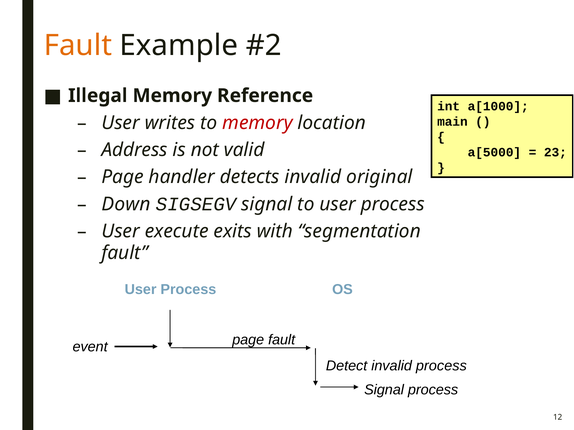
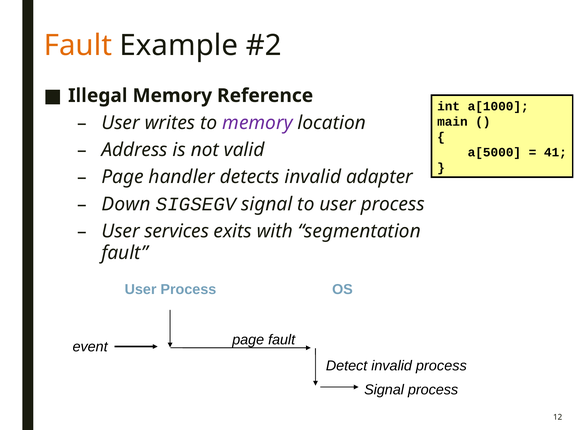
memory at (257, 123) colour: red -> purple
23: 23 -> 41
original: original -> adapter
execute: execute -> services
